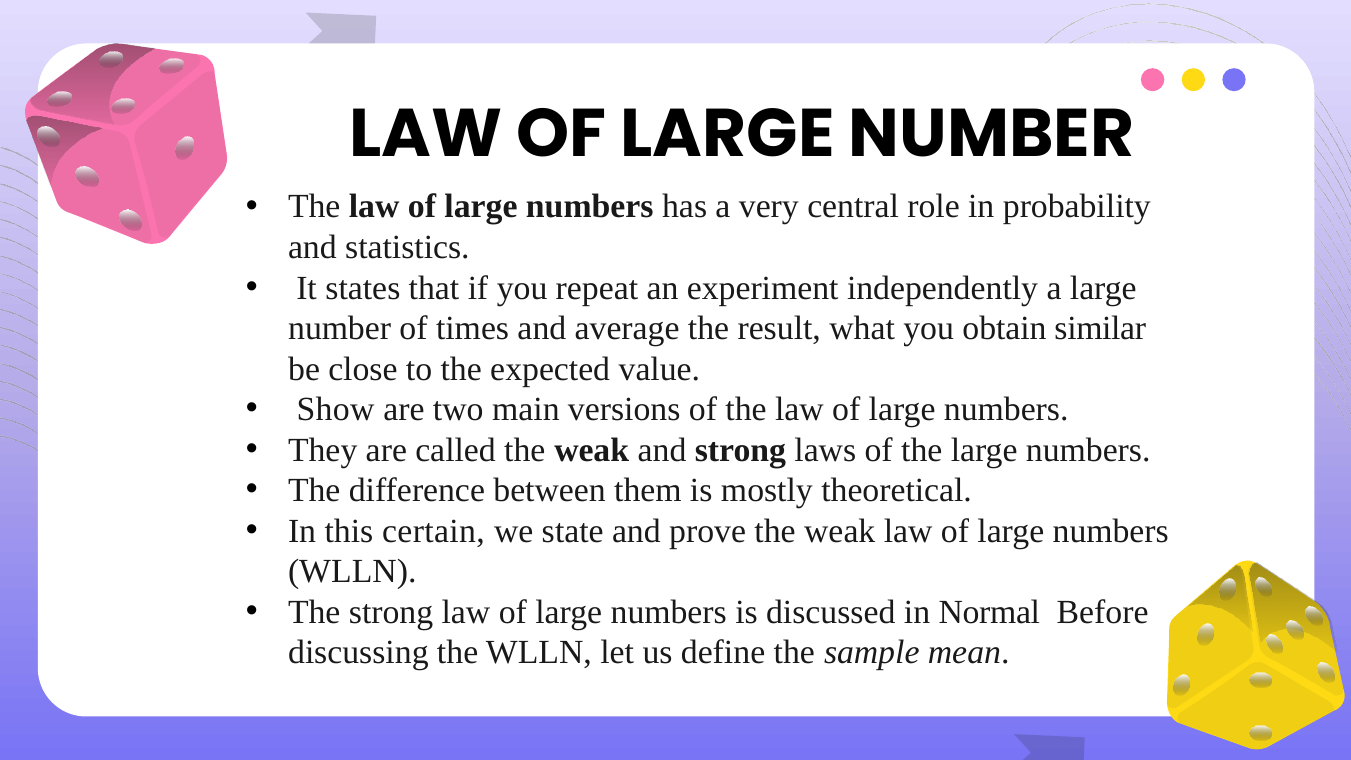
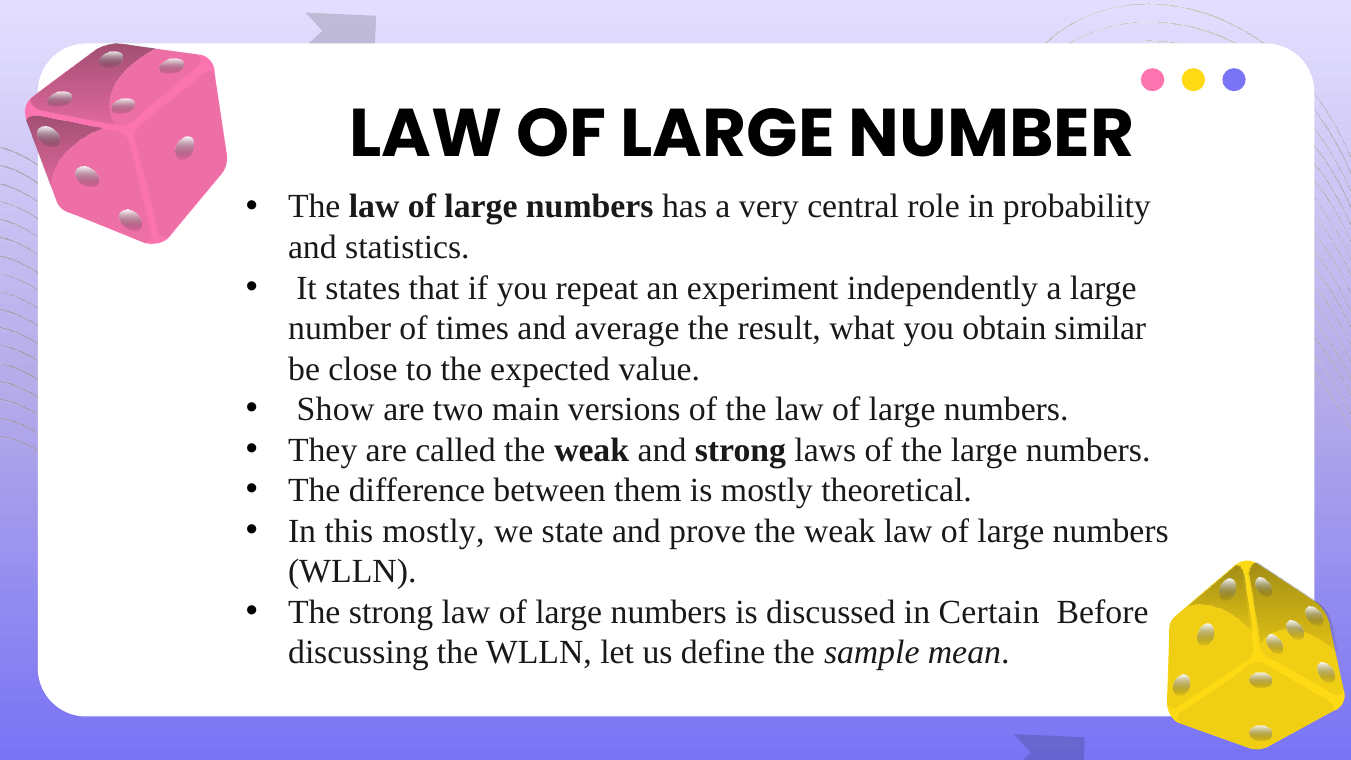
this certain: certain -> mostly
Normal: Normal -> Certain
